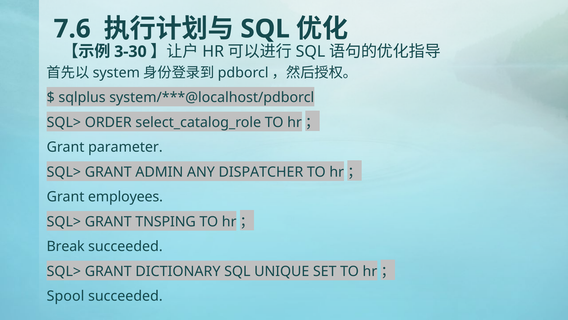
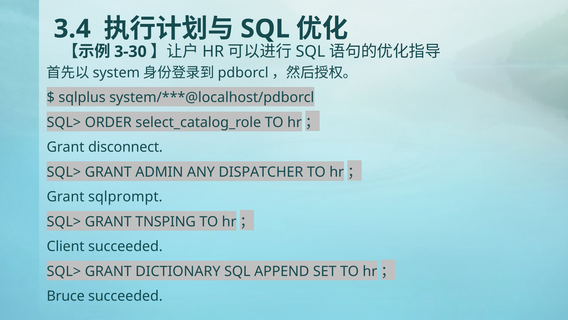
7.6: 7.6 -> 3.4
parameter: parameter -> disconnect
employees: employees -> sqlprompt
Break: Break -> Client
UNIQUE: UNIQUE -> APPEND
Spool: Spool -> Bruce
